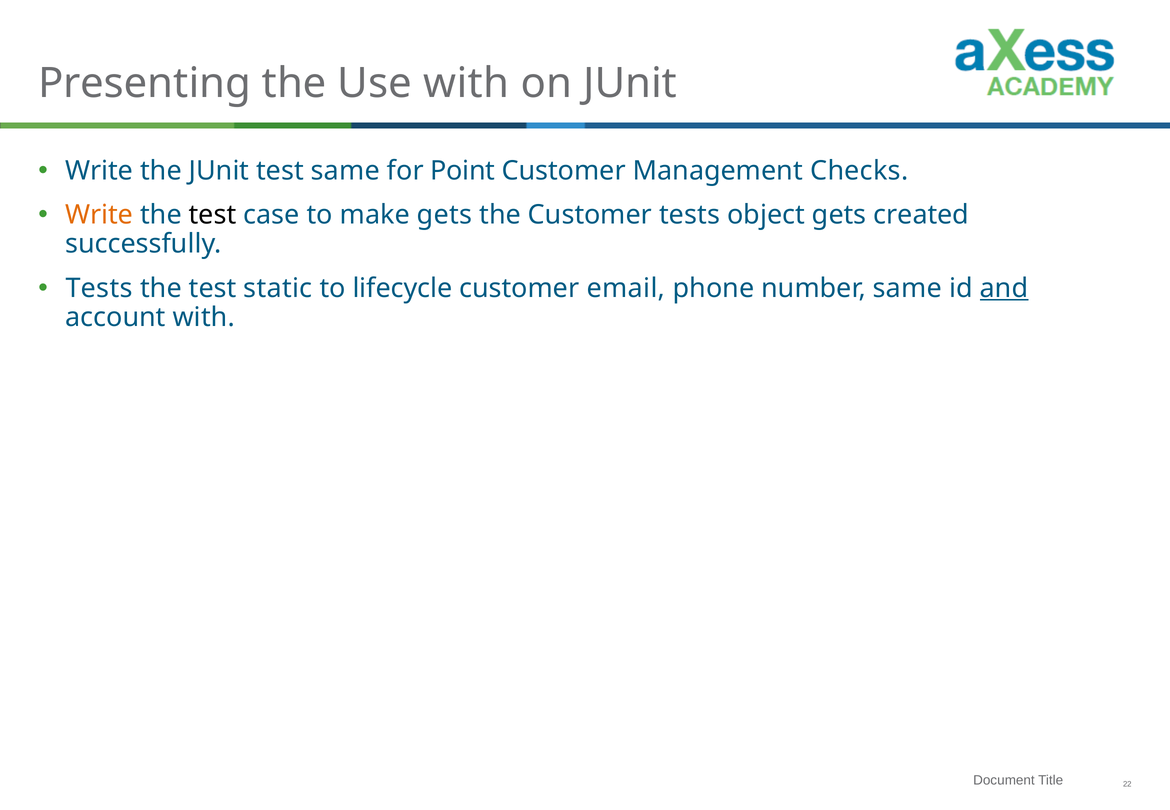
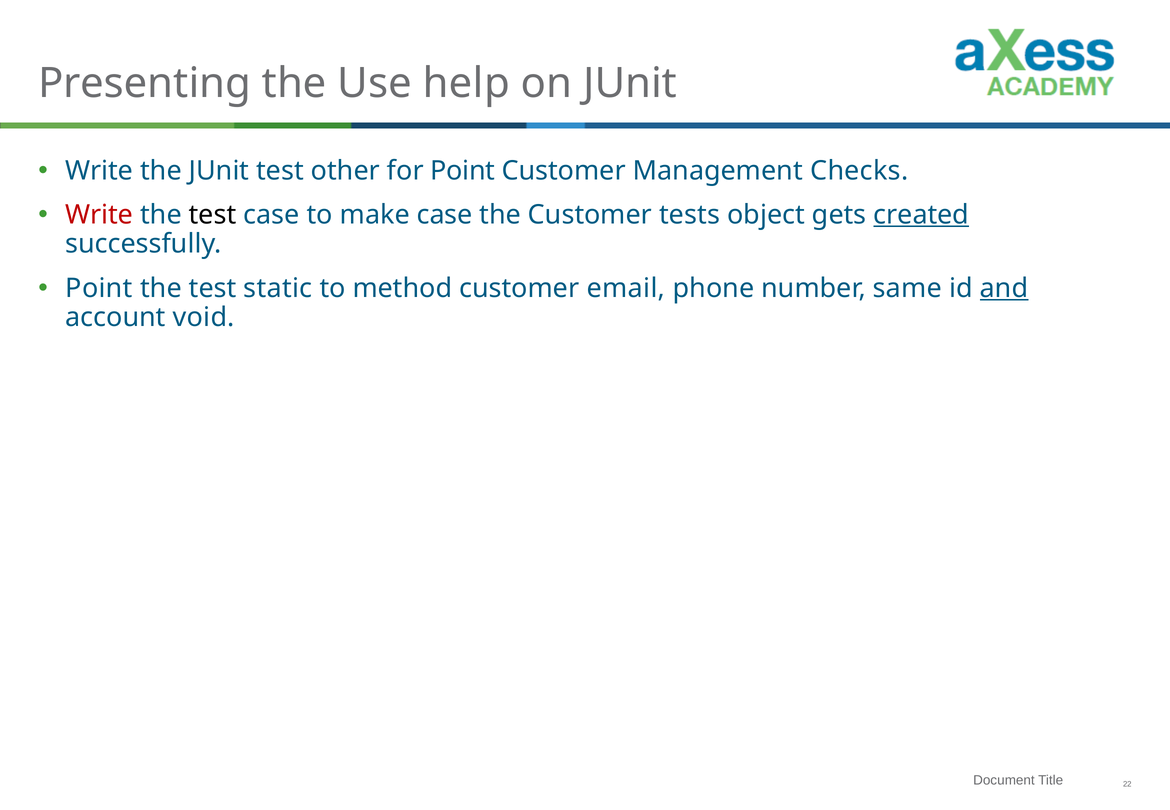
Use with: with -> help
test same: same -> other
Write at (99, 215) colour: orange -> red
make gets: gets -> case
created underline: none -> present
Tests at (99, 288): Tests -> Point
lifecycle: lifecycle -> method
account with: with -> void
